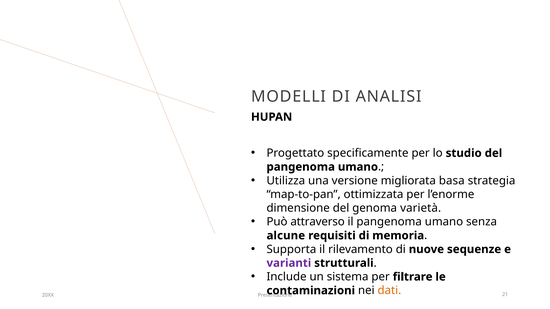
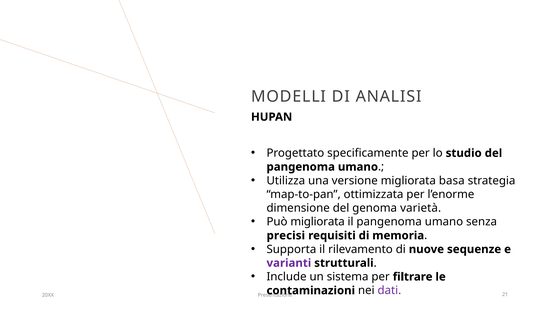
Può attraverso: attraverso -> migliorata
alcune: alcune -> precisi
dati colour: orange -> purple
